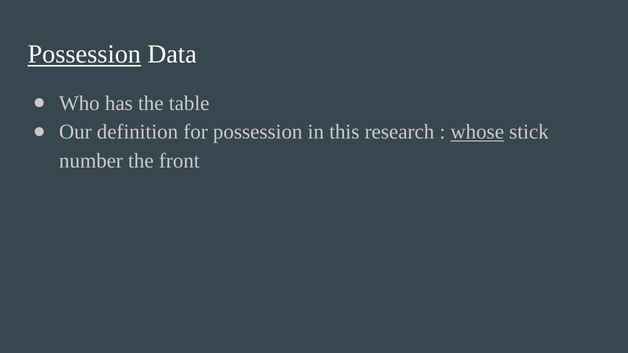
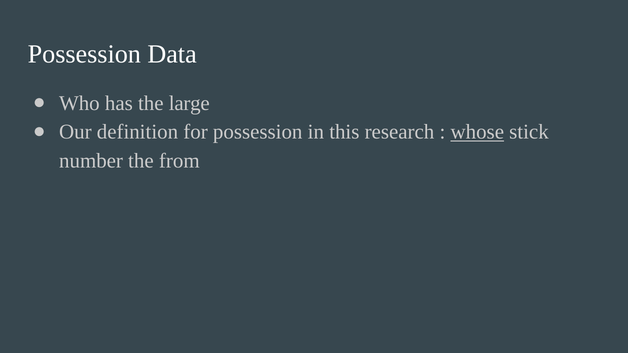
Possession at (84, 54) underline: present -> none
table: table -> large
front: front -> from
